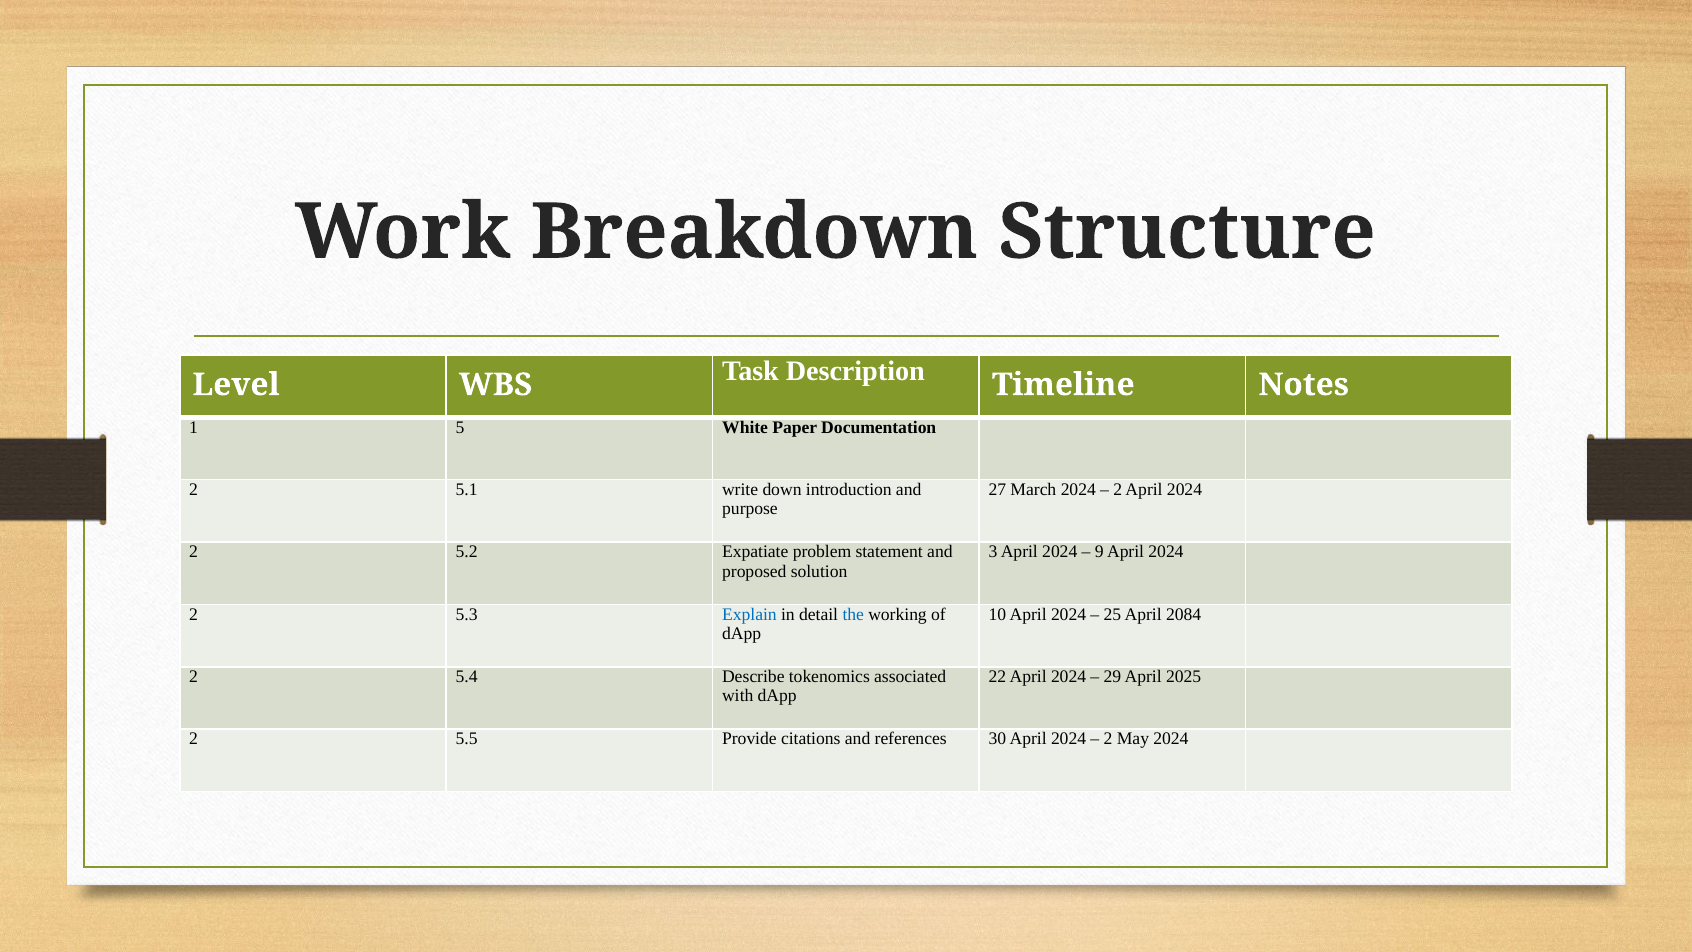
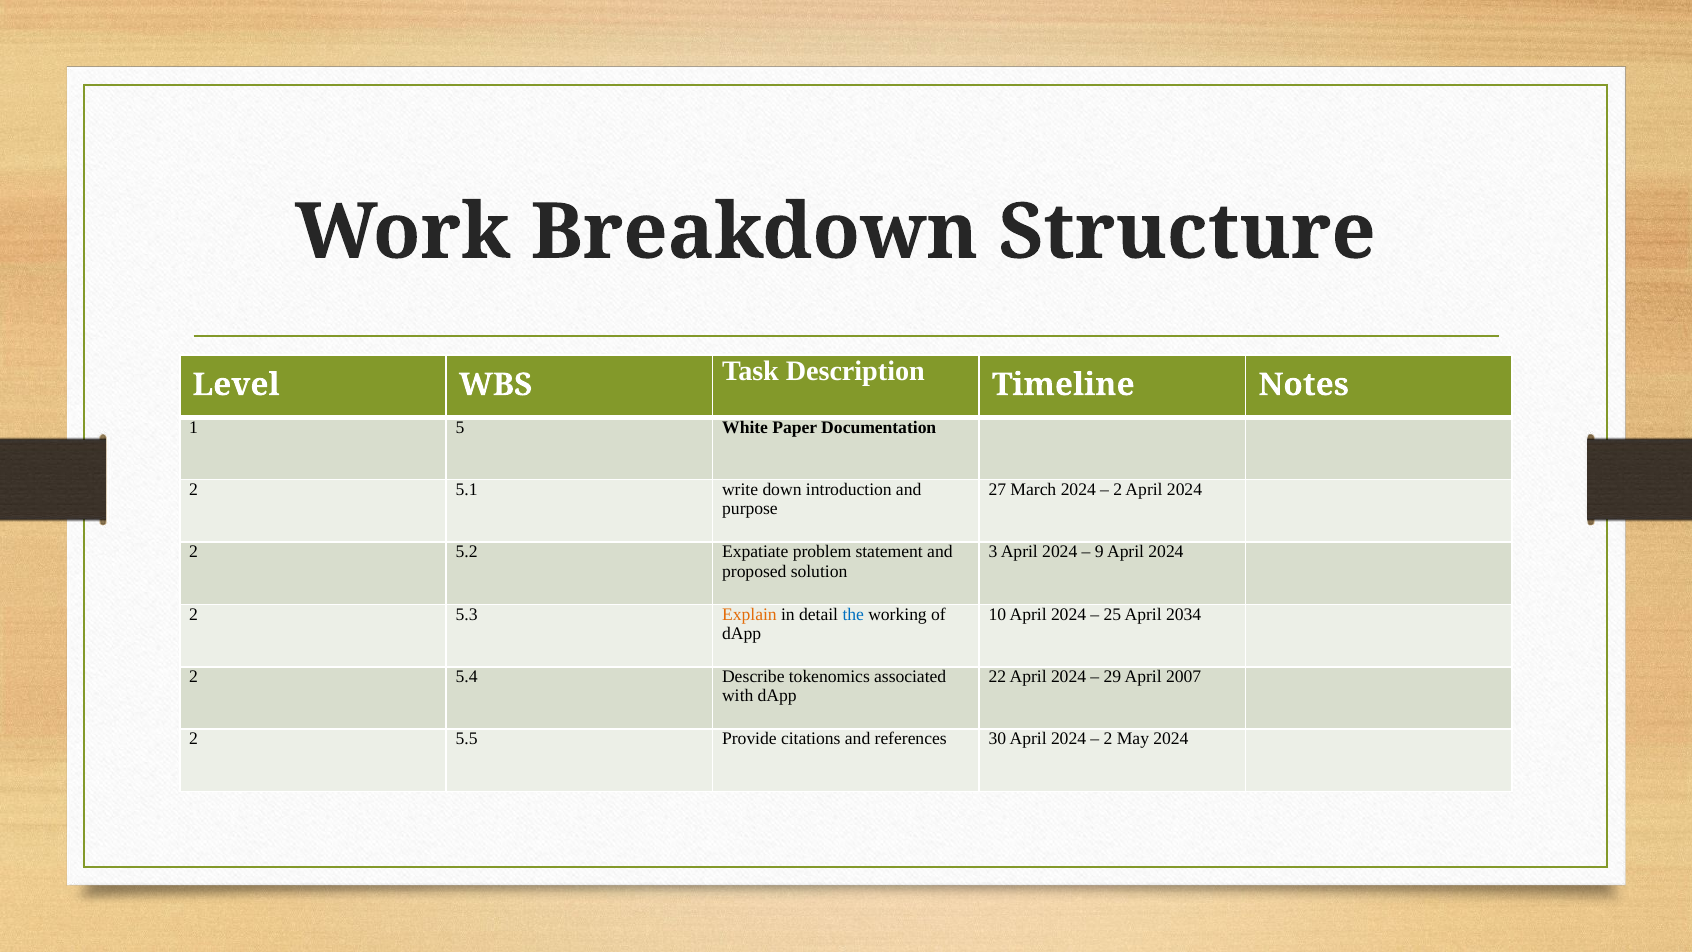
Explain colour: blue -> orange
2084: 2084 -> 2034
2025: 2025 -> 2007
